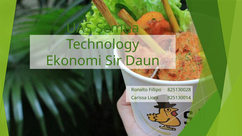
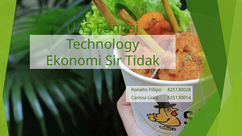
Semua: Semua -> Fungsi
Daun: Daun -> Tidak
